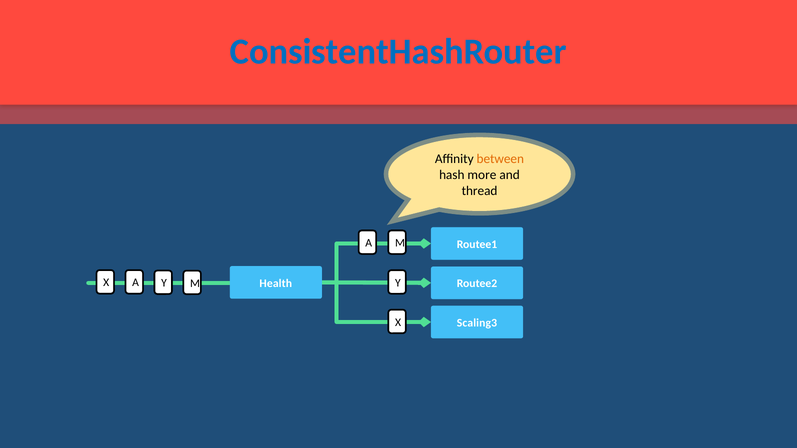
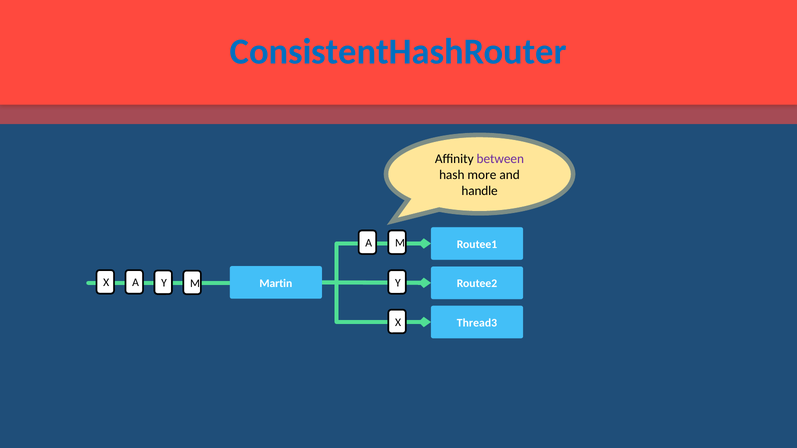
between colour: orange -> purple
thread: thread -> handle
Health: Health -> Martin
Scaling3: Scaling3 -> Thread3
